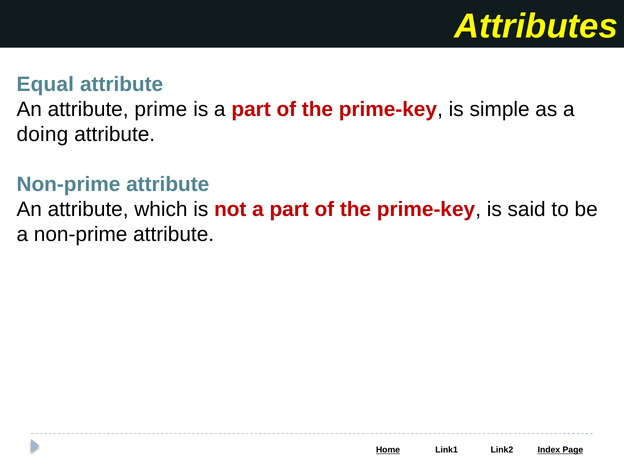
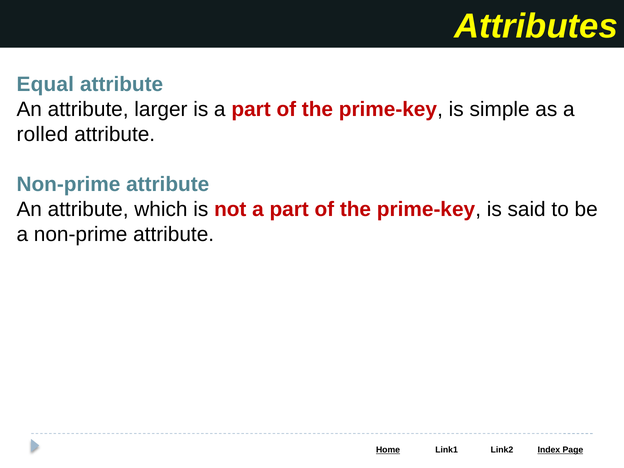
prime: prime -> larger
doing: doing -> rolled
